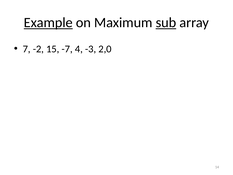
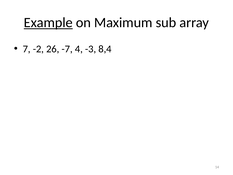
sub underline: present -> none
15: 15 -> 26
2,0: 2,0 -> 8,4
